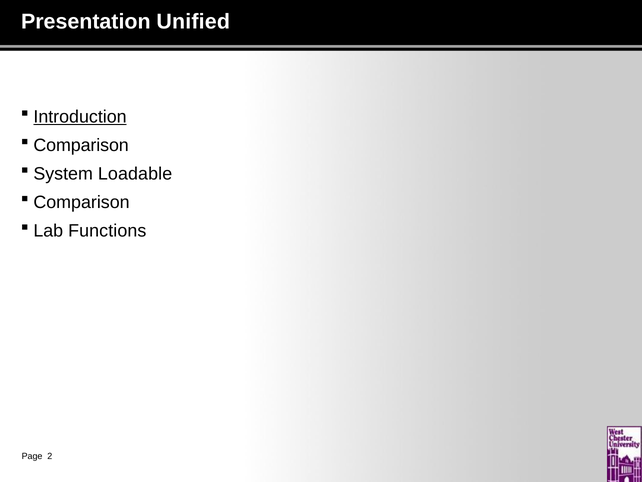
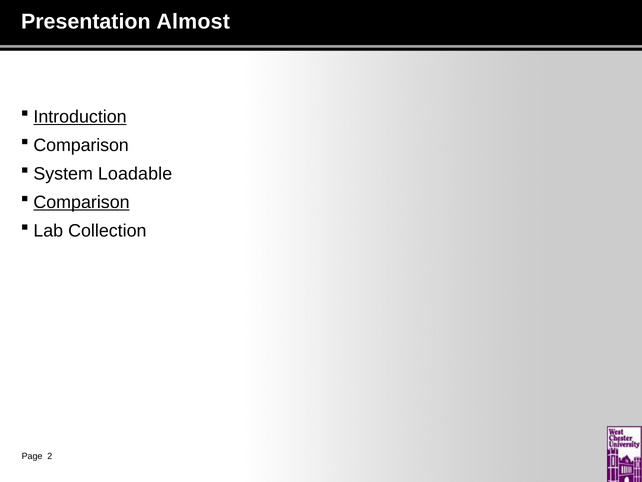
Unified: Unified -> Almost
Comparison at (82, 202) underline: none -> present
Functions: Functions -> Collection
